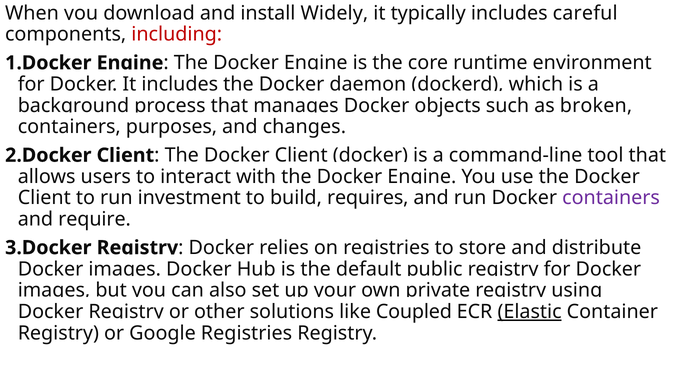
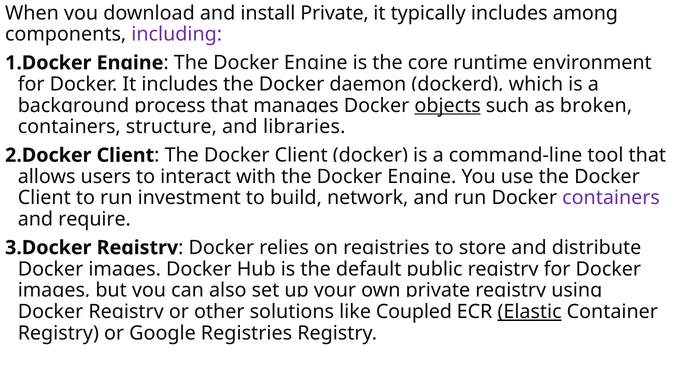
install Widely: Widely -> Private
careful: careful -> among
including colour: red -> purple
objects underline: none -> present
purposes: purposes -> structure
changes: changes -> libraries
requires: requires -> network
